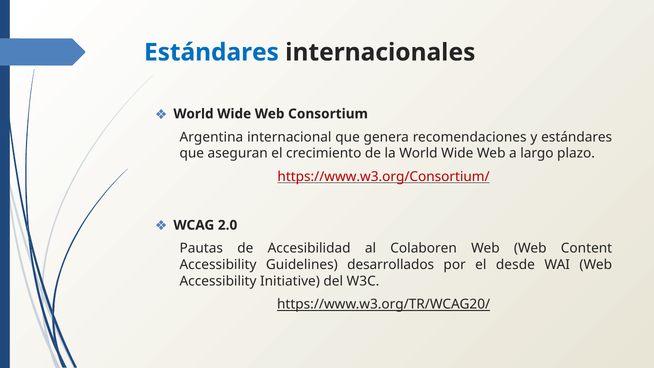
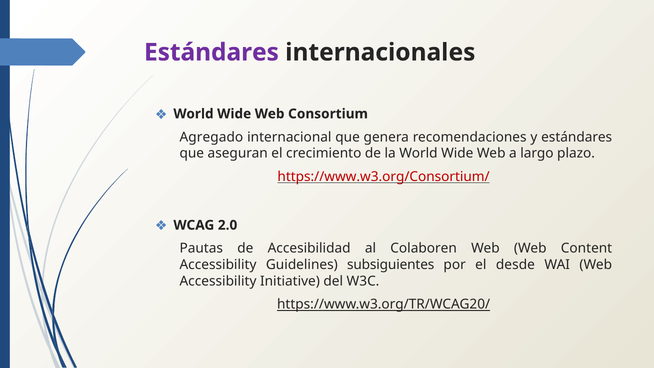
Estándares at (211, 52) colour: blue -> purple
Argentina: Argentina -> Agregado
desarrollados: desarrollados -> subsiguientes
